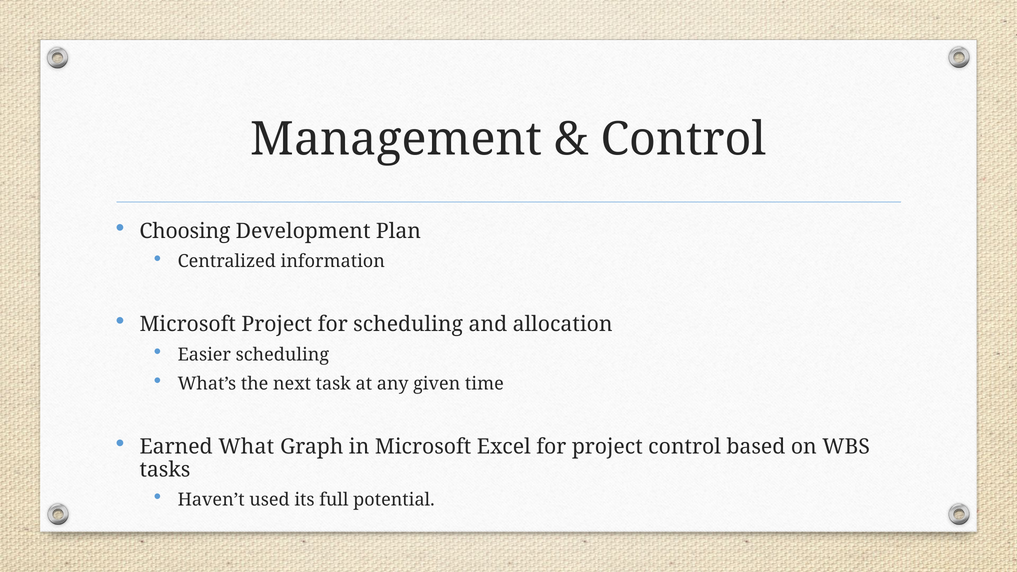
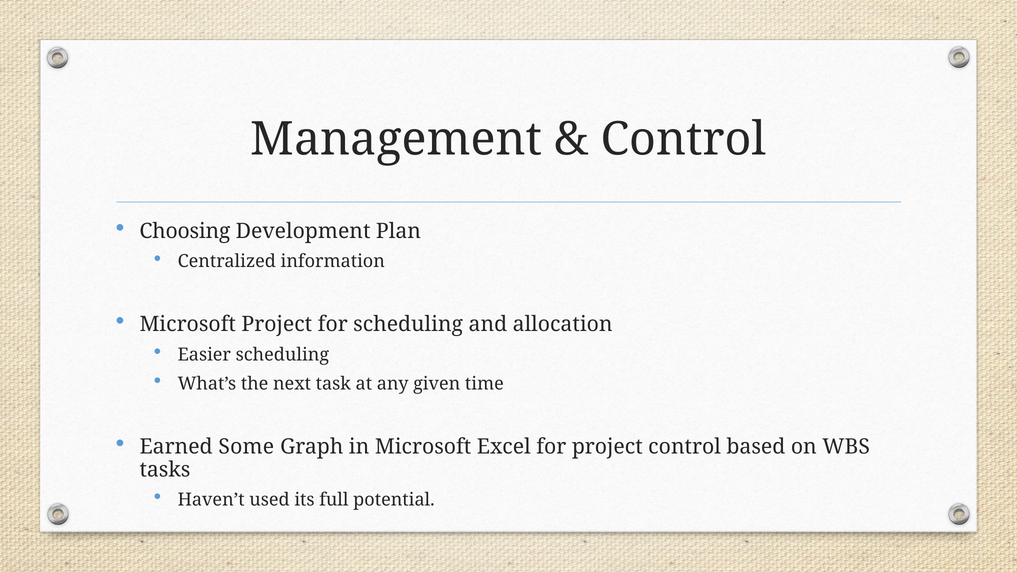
What: What -> Some
